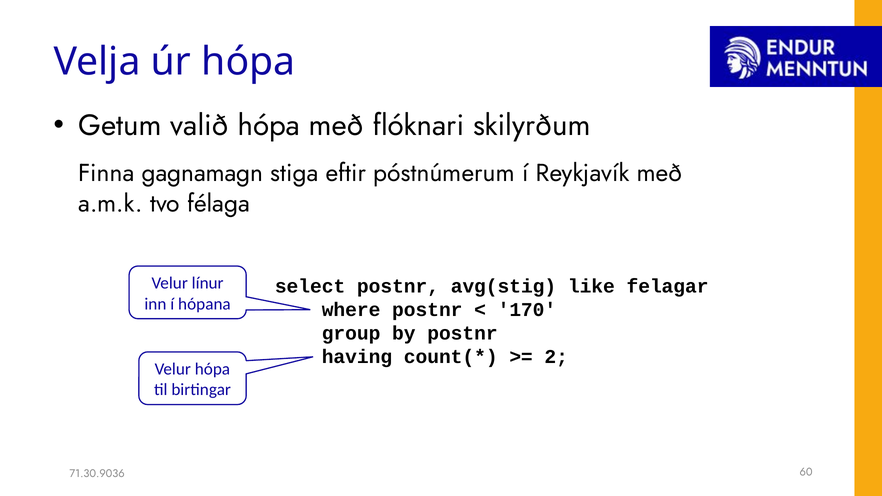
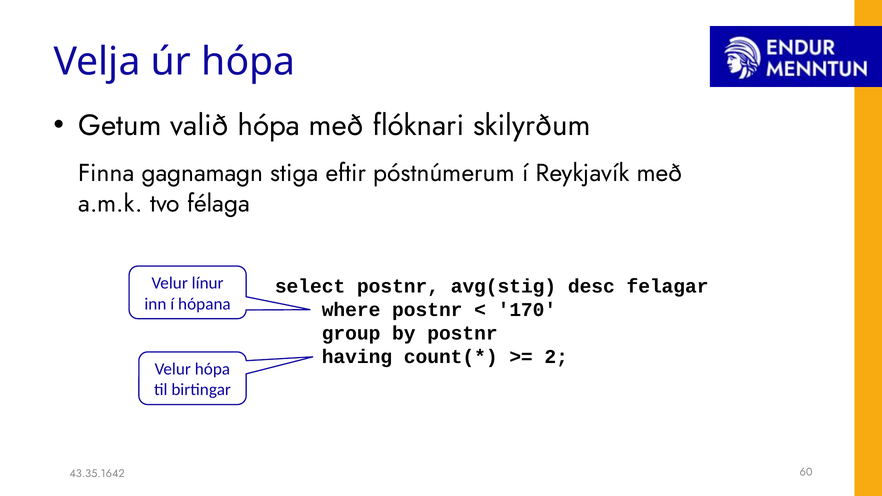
like: like -> desc
71.30.9036: 71.30.9036 -> 43.35.1642
